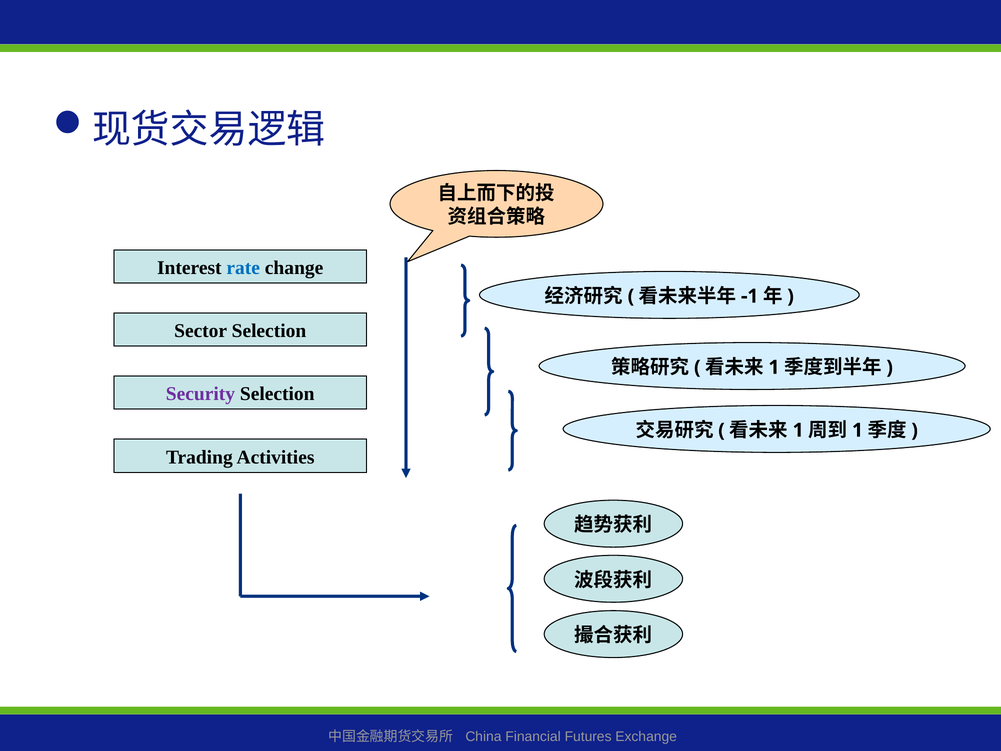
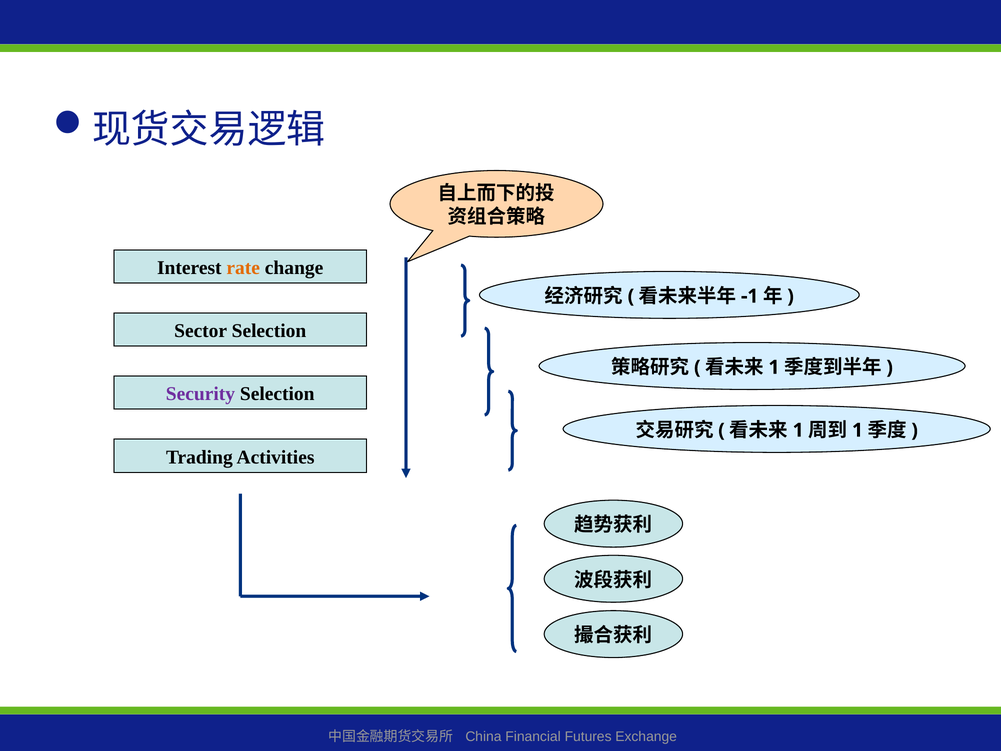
rate colour: blue -> orange
